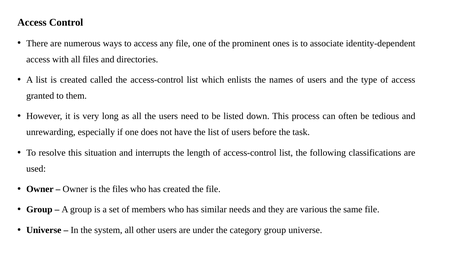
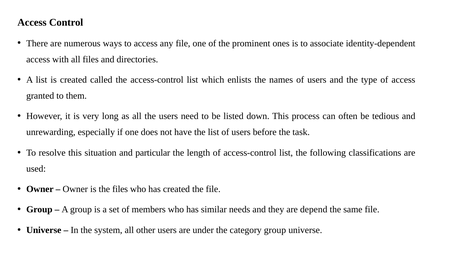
interrupts: interrupts -> particular
various: various -> depend
